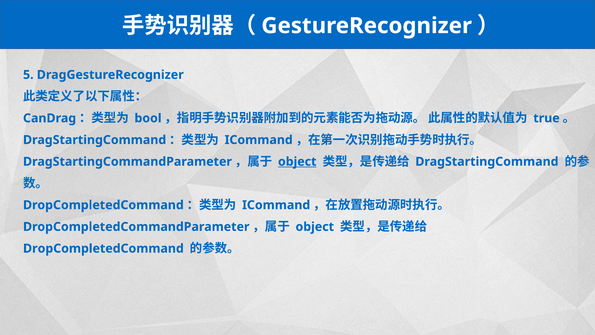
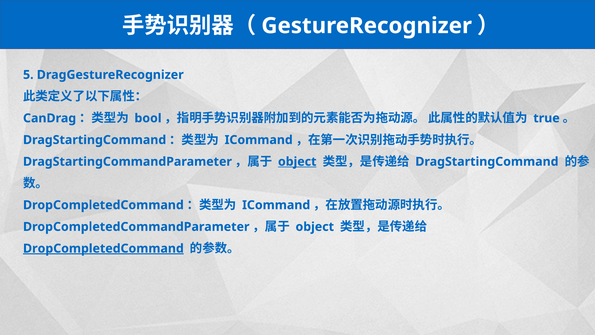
DropCompletedCommand at (103, 248) underline: none -> present
